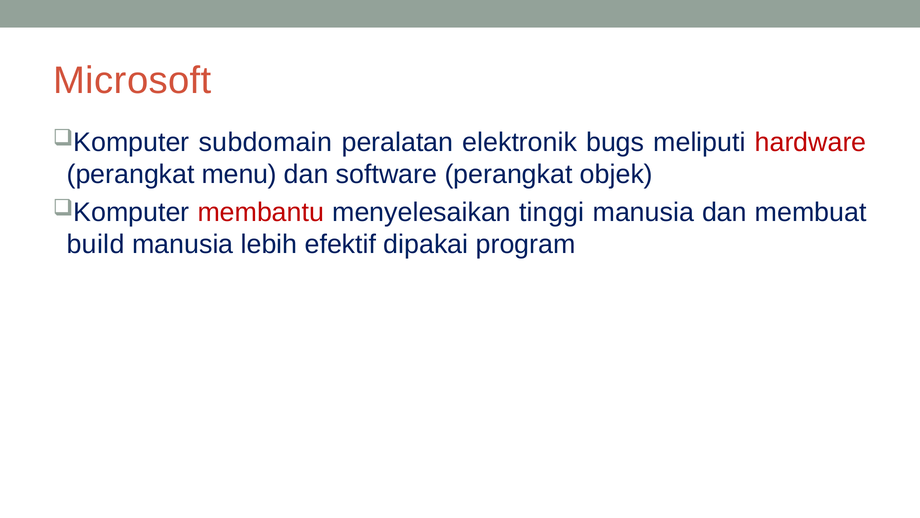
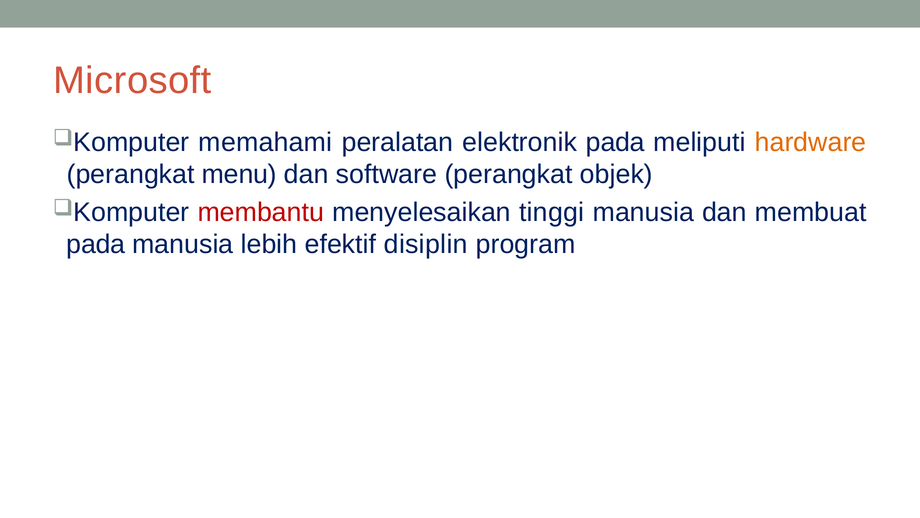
subdomain: subdomain -> memahami
elektronik bugs: bugs -> pada
hardware colour: red -> orange
build at (96, 244): build -> pada
dipakai: dipakai -> disiplin
